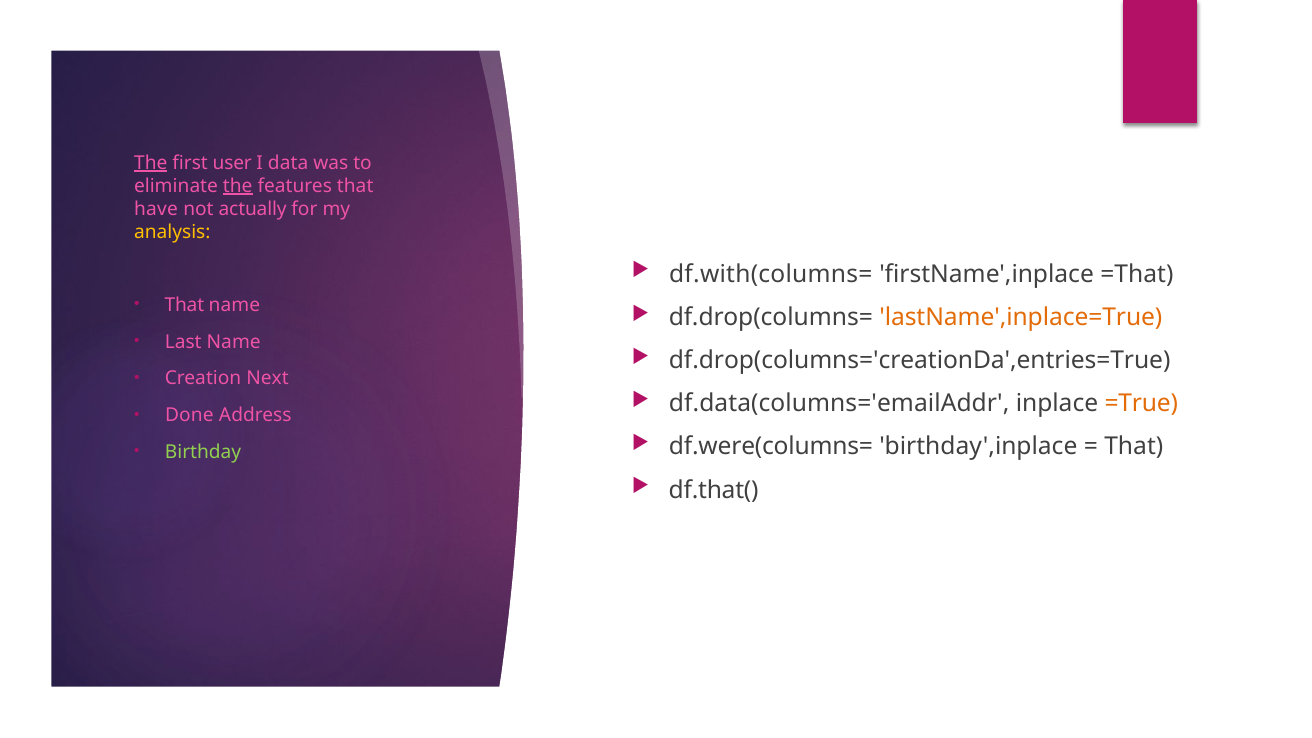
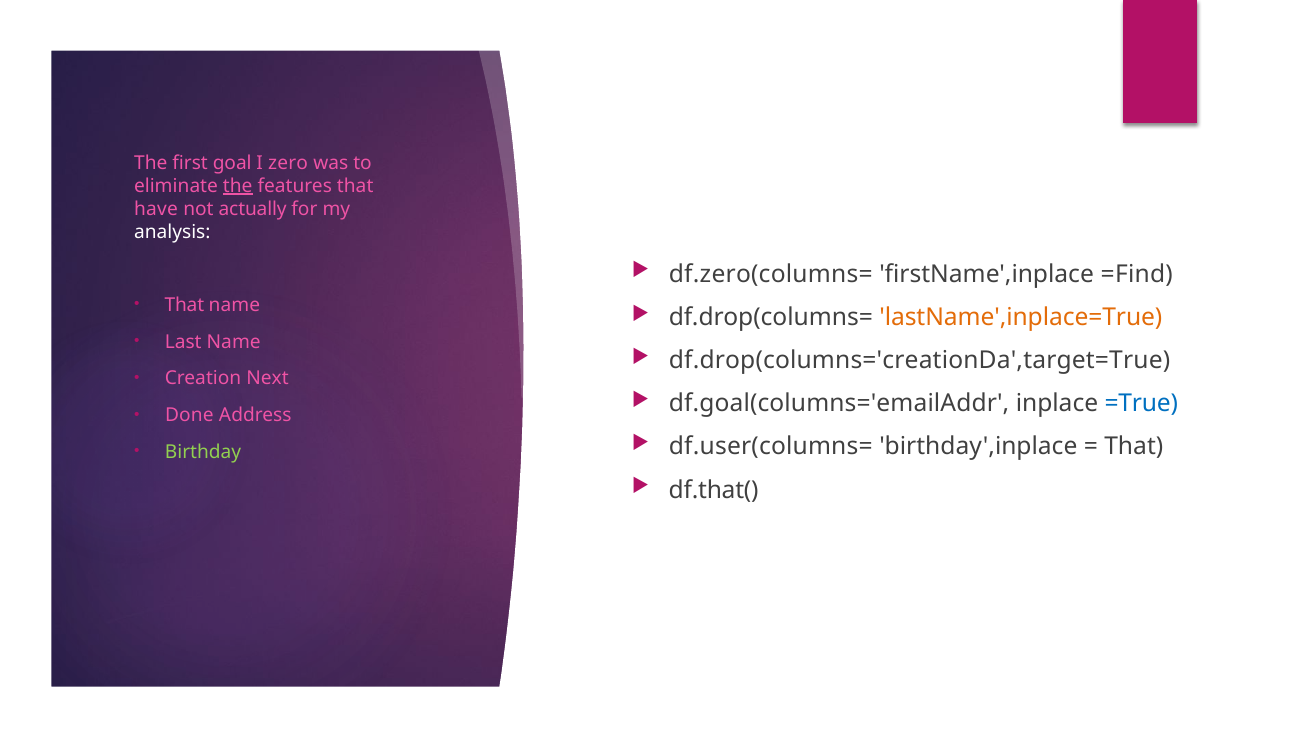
The at (151, 163) underline: present -> none
user: user -> goal
data: data -> zero
analysis colour: yellow -> white
df.with(columns=: df.with(columns= -> df.zero(columns=
=That: =That -> =Find
df.drop(columns='creationDa',entries=True: df.drop(columns='creationDa',entries=True -> df.drop(columns='creationDa',target=True
df.data(columns='emailAddr: df.data(columns='emailAddr -> df.goal(columns='emailAddr
=True colour: orange -> blue
df.were(columns=: df.were(columns= -> df.user(columns=
